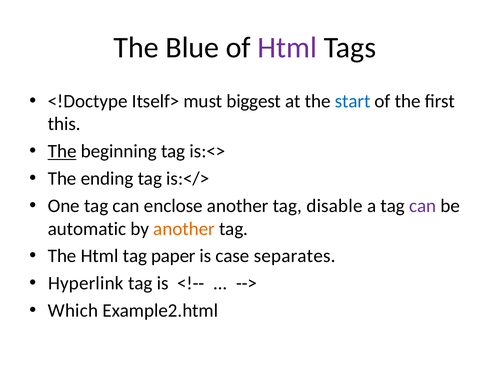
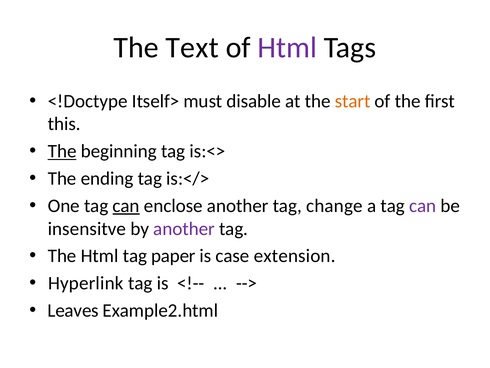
Blue: Blue -> Text
biggest: biggest -> disable
start colour: blue -> orange
can at (126, 206) underline: none -> present
disable: disable -> change
automatic: automatic -> insensitve
another at (184, 228) colour: orange -> purple
separates: separates -> extension
Which: Which -> Leaves
